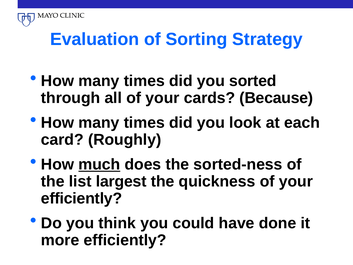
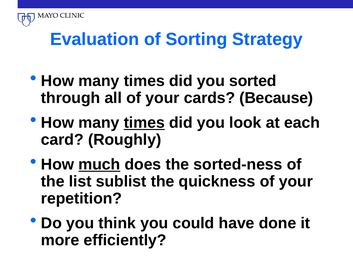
times at (144, 123) underline: none -> present
largest: largest -> sublist
efficiently at (82, 198): efficiently -> repetition
